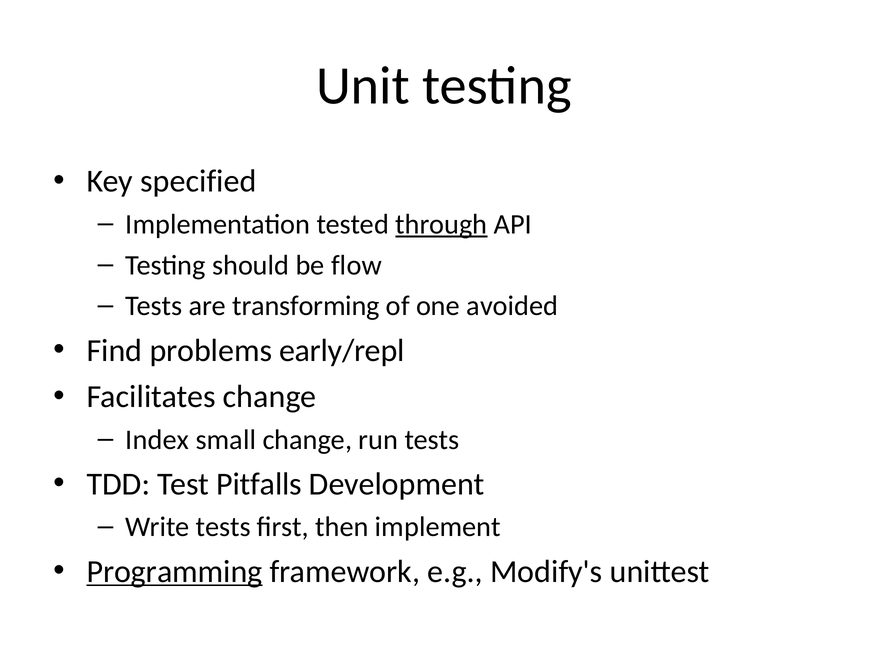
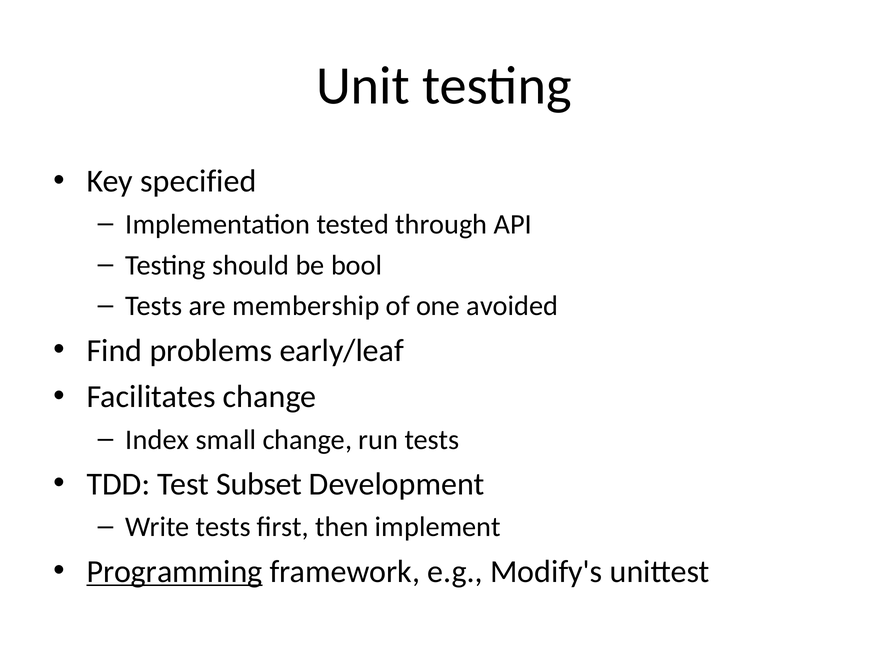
through underline: present -> none
flow: flow -> bool
transforming: transforming -> membership
early/repl: early/repl -> early/leaf
Pitfalls: Pitfalls -> Subset
